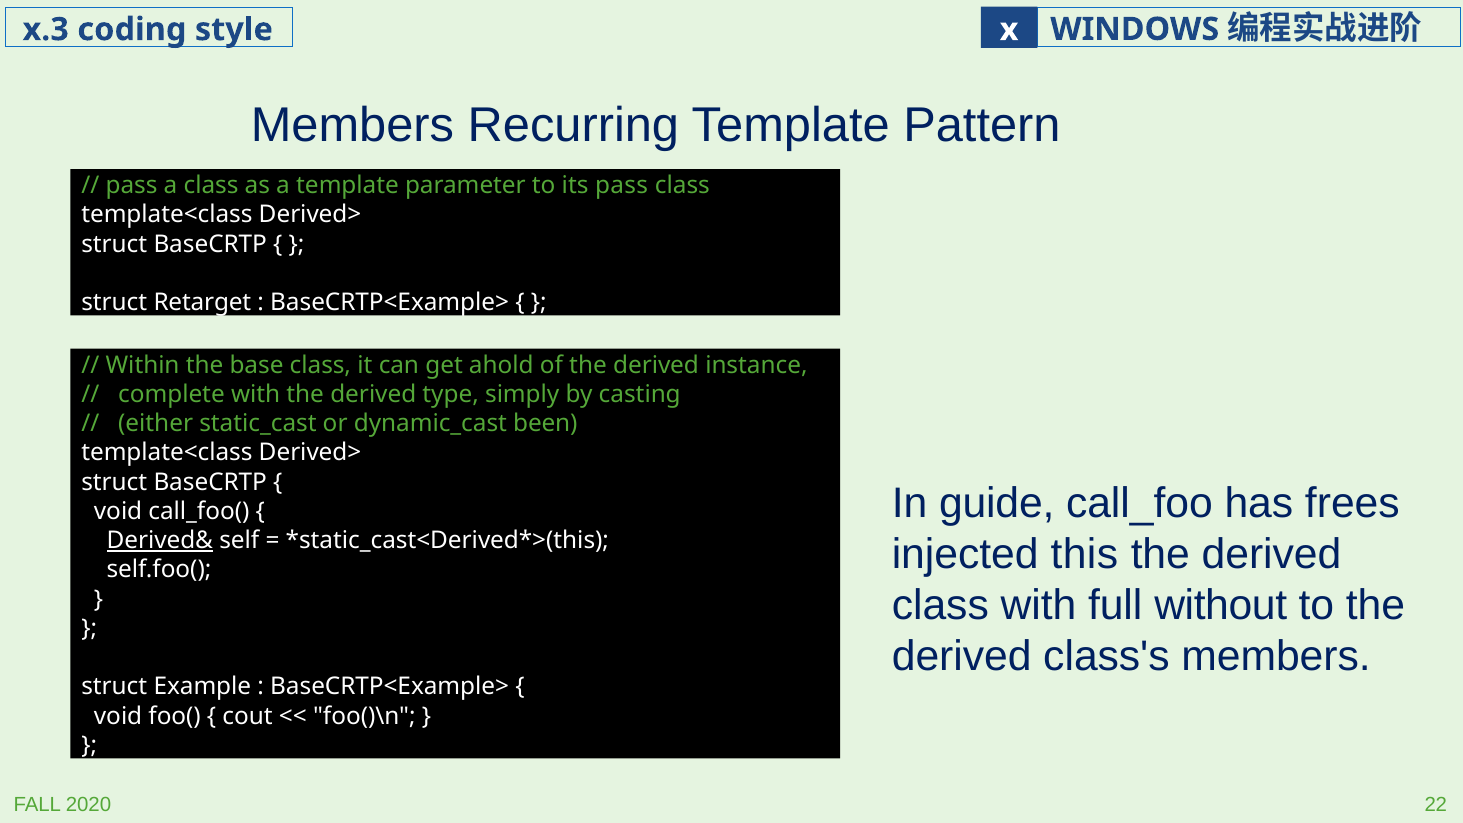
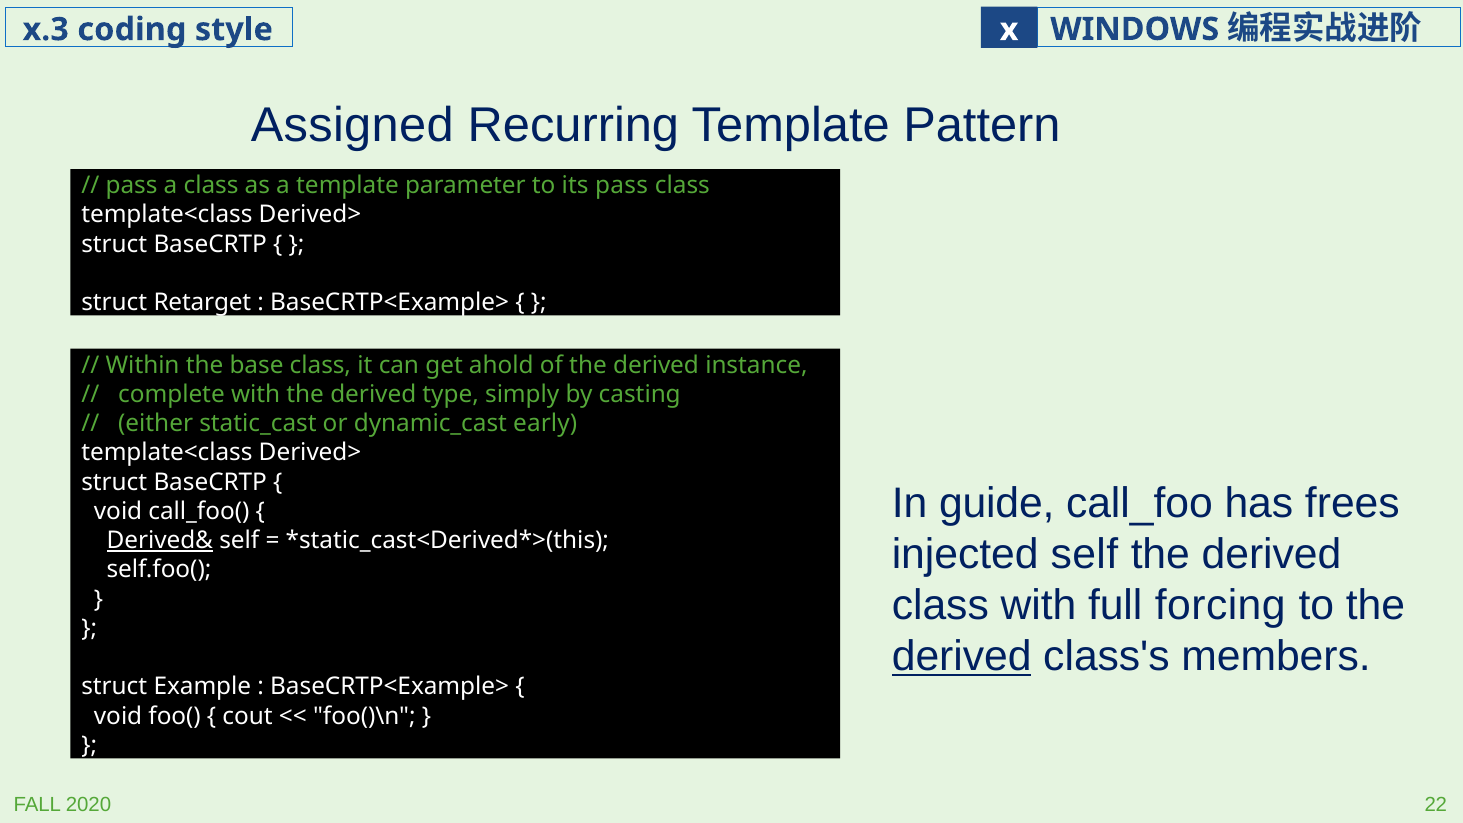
Members at (352, 126): Members -> Assigned
been: been -> early
injected this: this -> self
without: without -> forcing
derived at (962, 657) underline: none -> present
